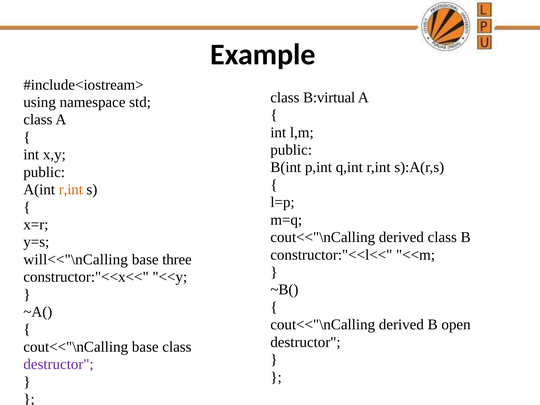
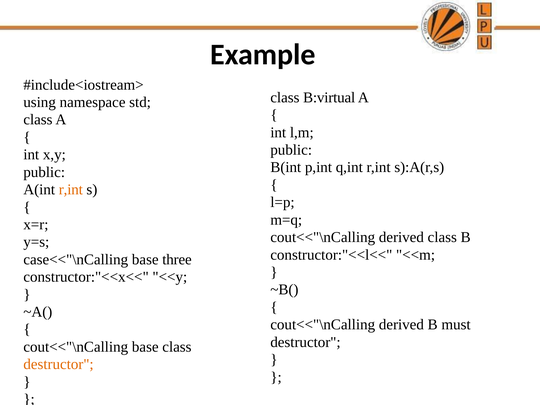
will<<"\nCalling: will<<"\nCalling -> case<<"\nCalling
open: open -> must
destructor at (58, 364) colour: purple -> orange
